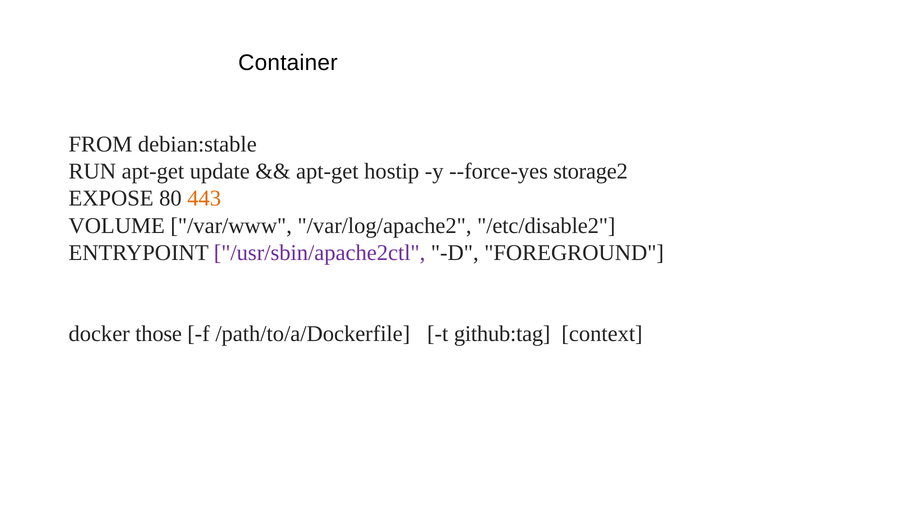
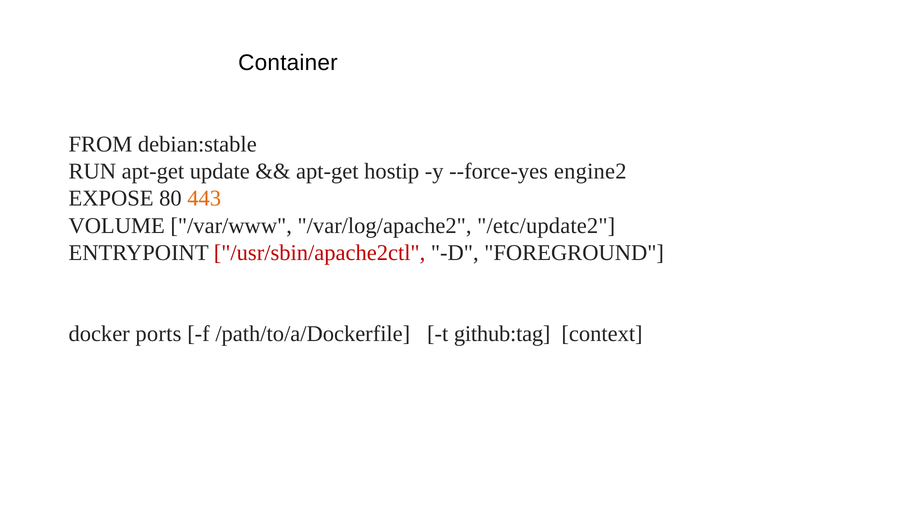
storage2: storage2 -> engine2
/etc/disable2: /etc/disable2 -> /etc/update2
/usr/sbin/apache2ctl colour: purple -> red
those: those -> ports
